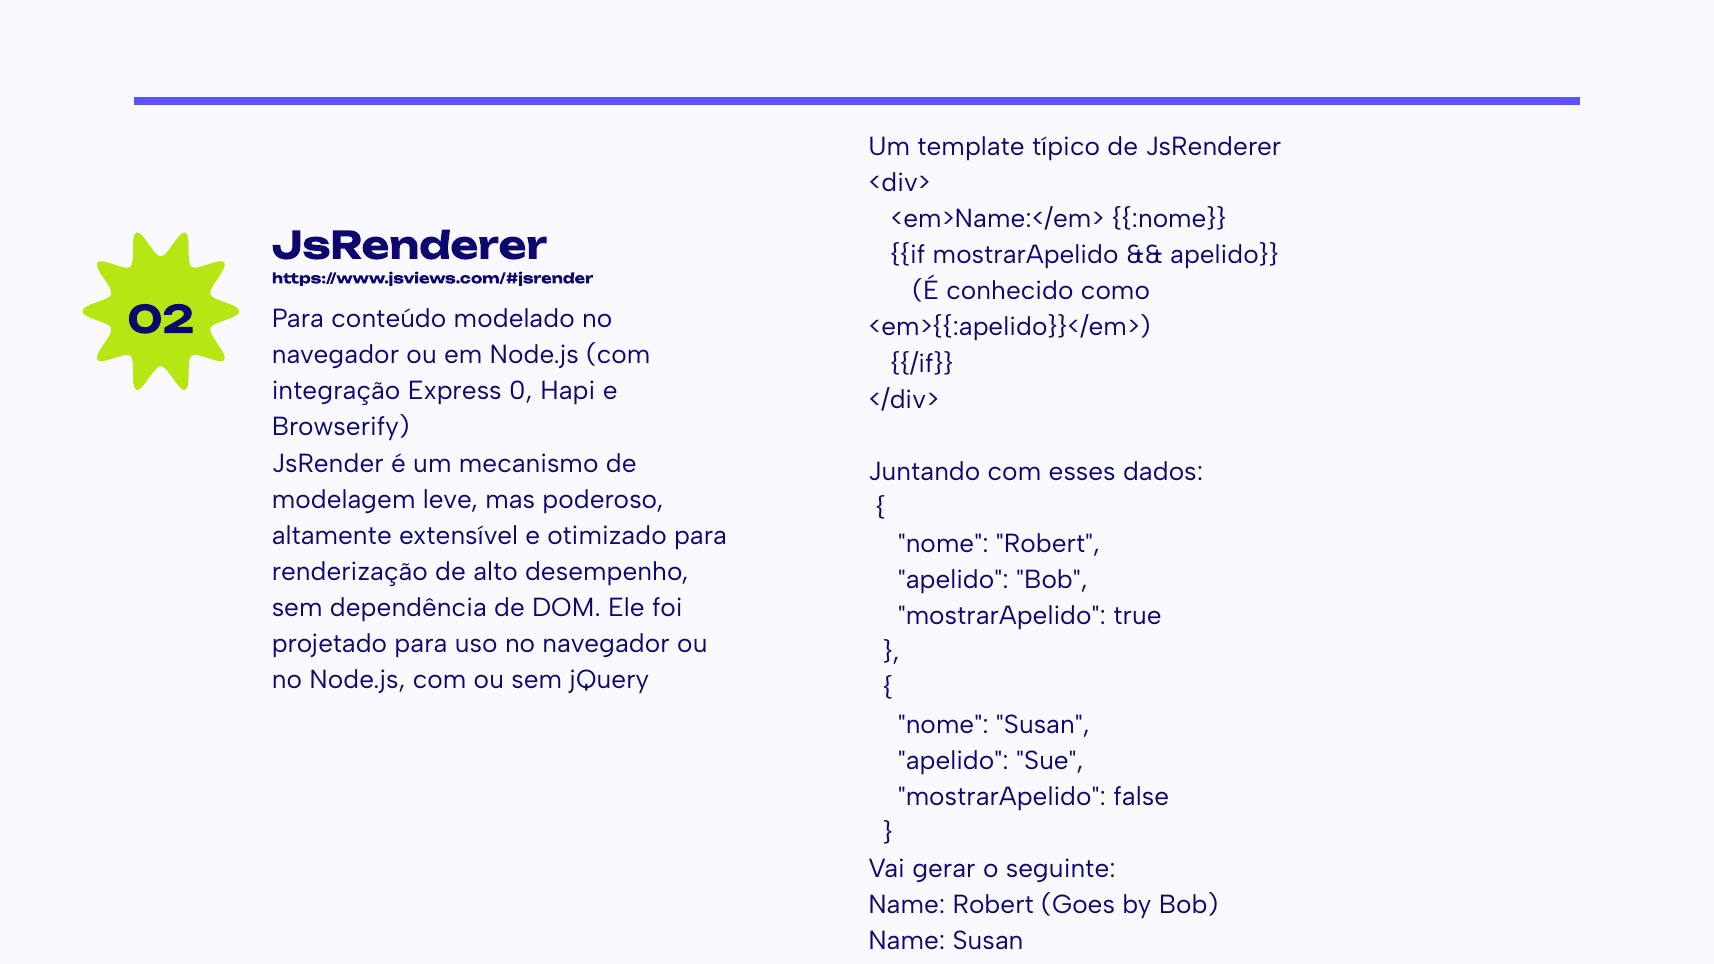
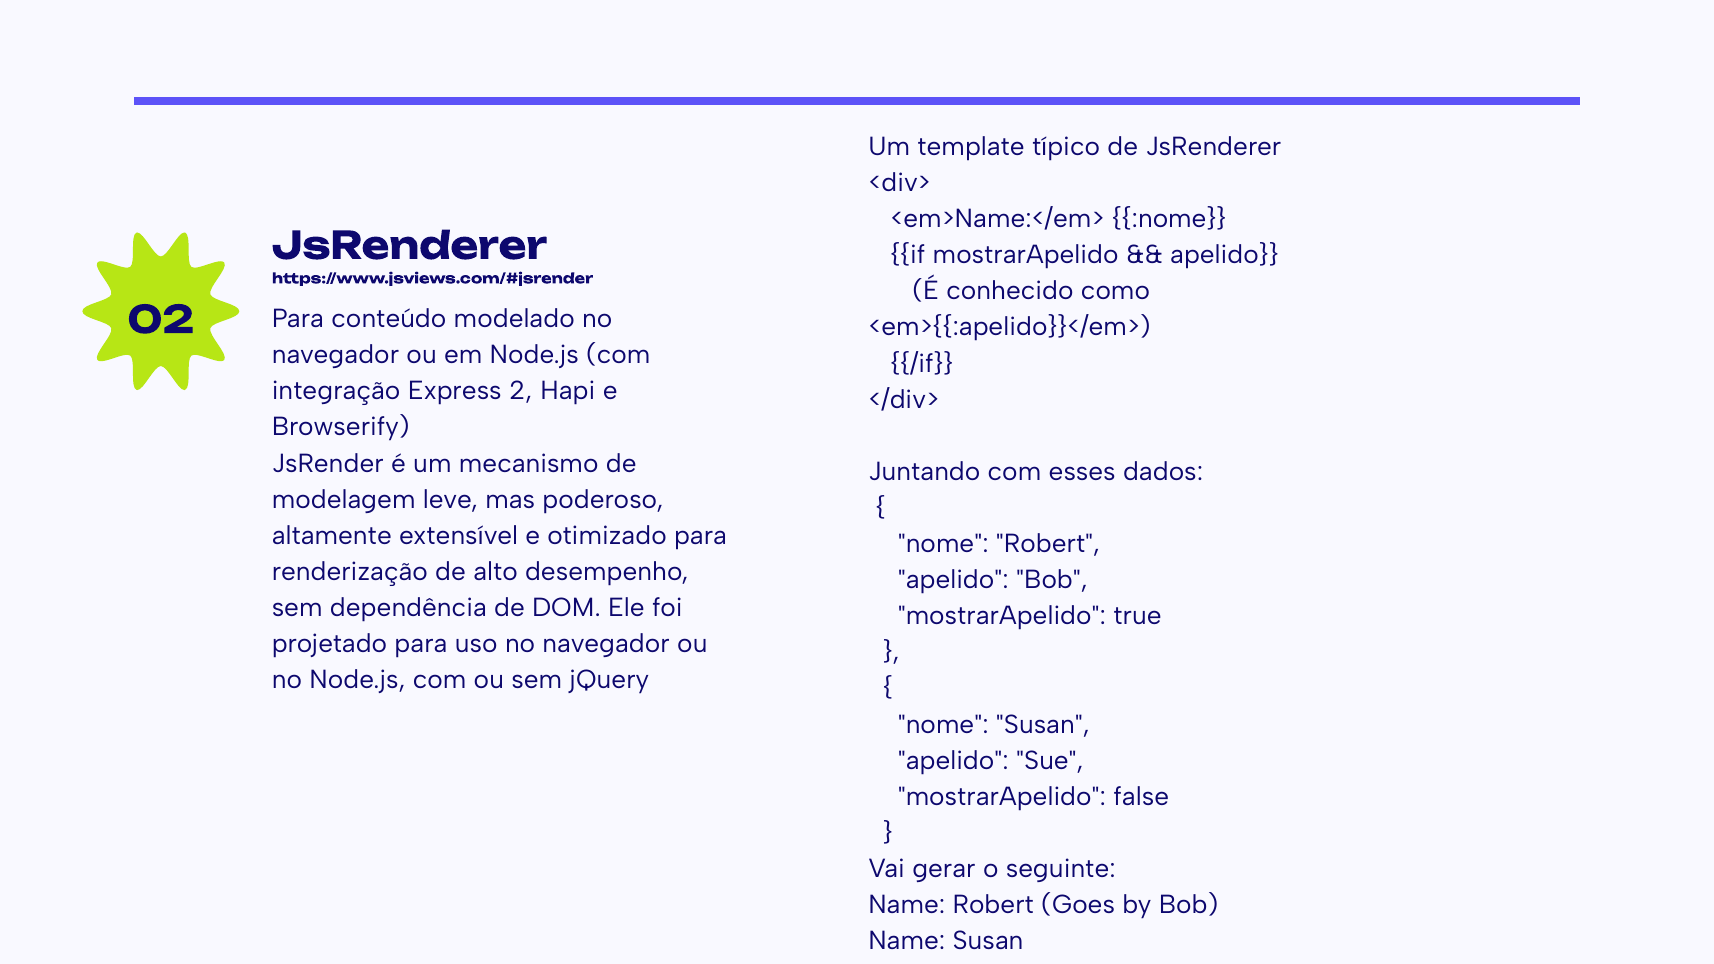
0: 0 -> 2
